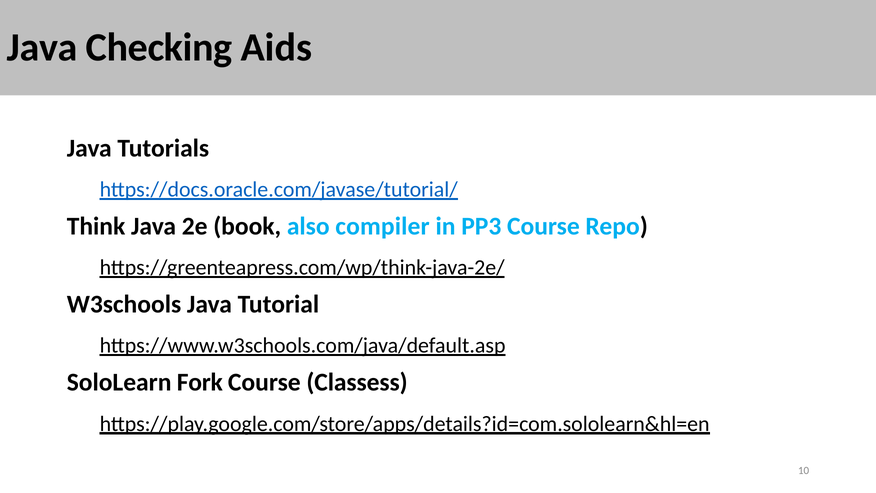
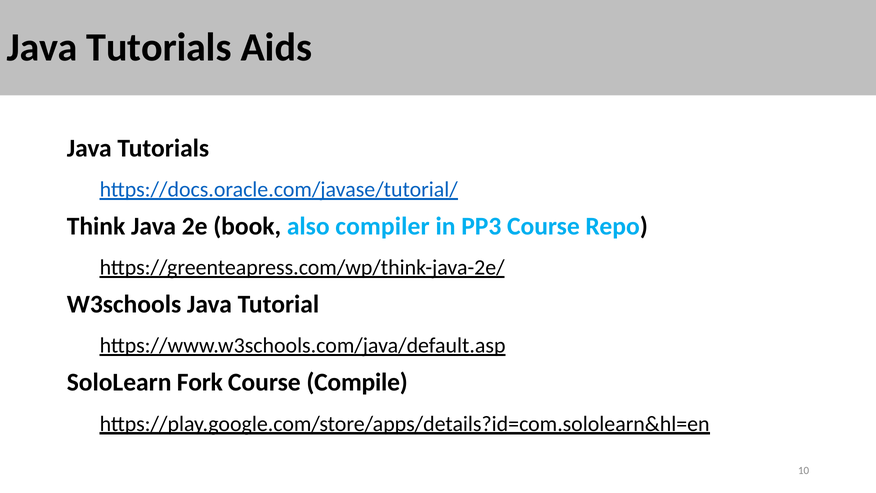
Checking at (159, 47): Checking -> Tutorials
Classess: Classess -> Compile
